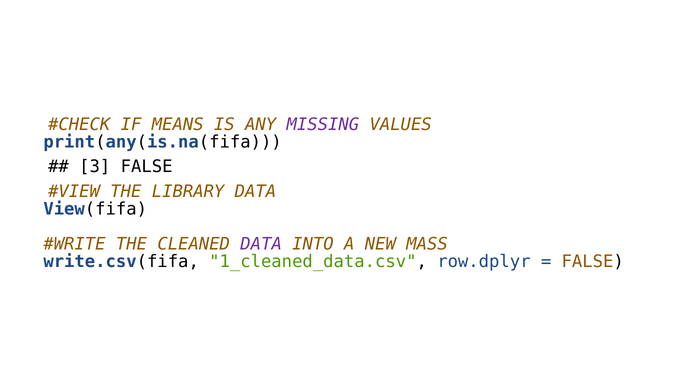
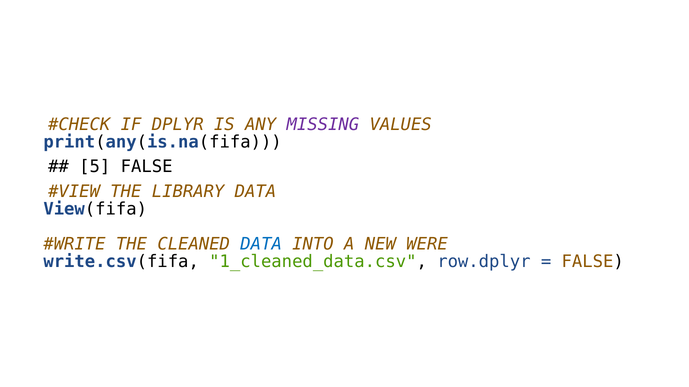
MEANS: MEANS -> DPLYR
3: 3 -> 5
DATA at (261, 244) colour: purple -> blue
MASS: MASS -> WERE
